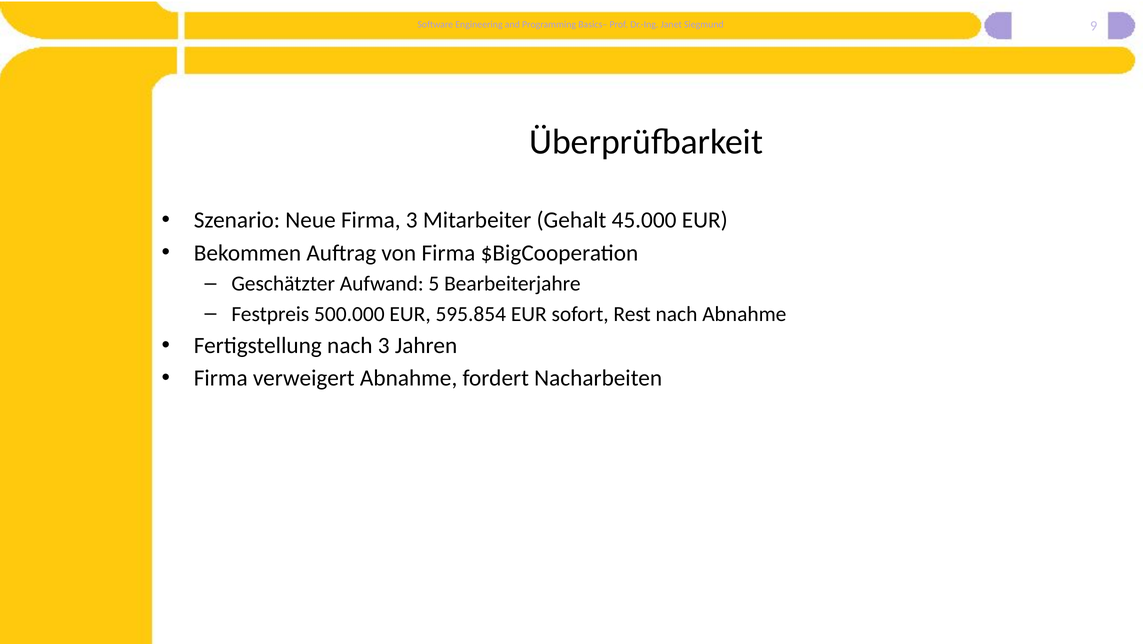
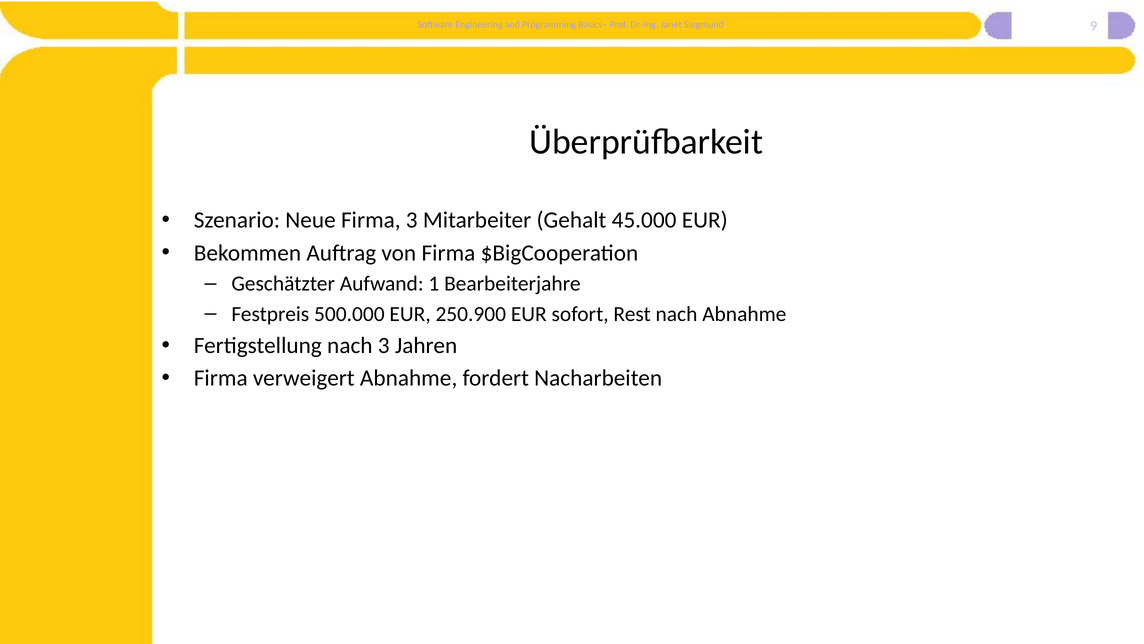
5: 5 -> 1
595.854: 595.854 -> 250.900
